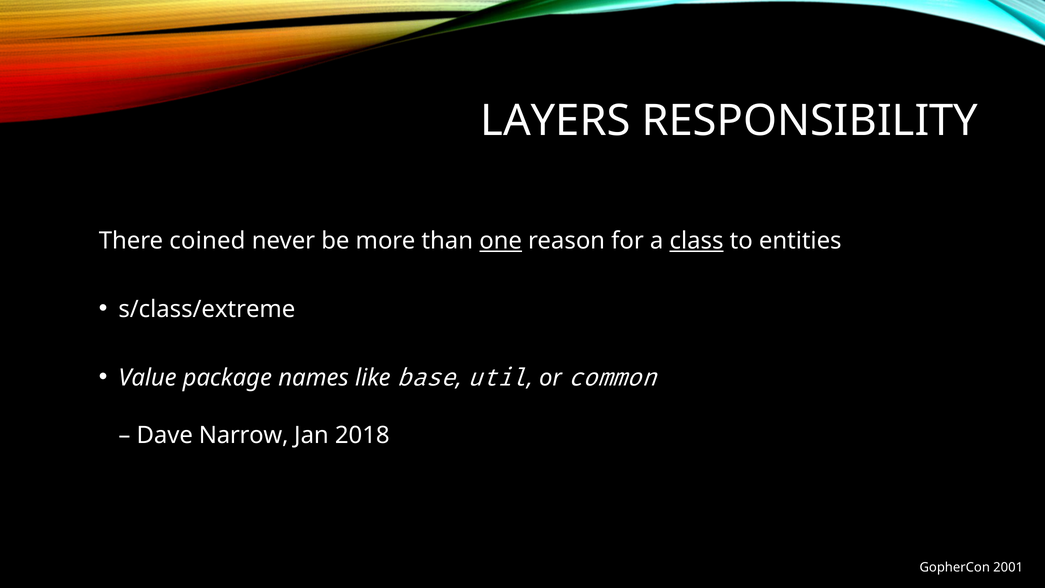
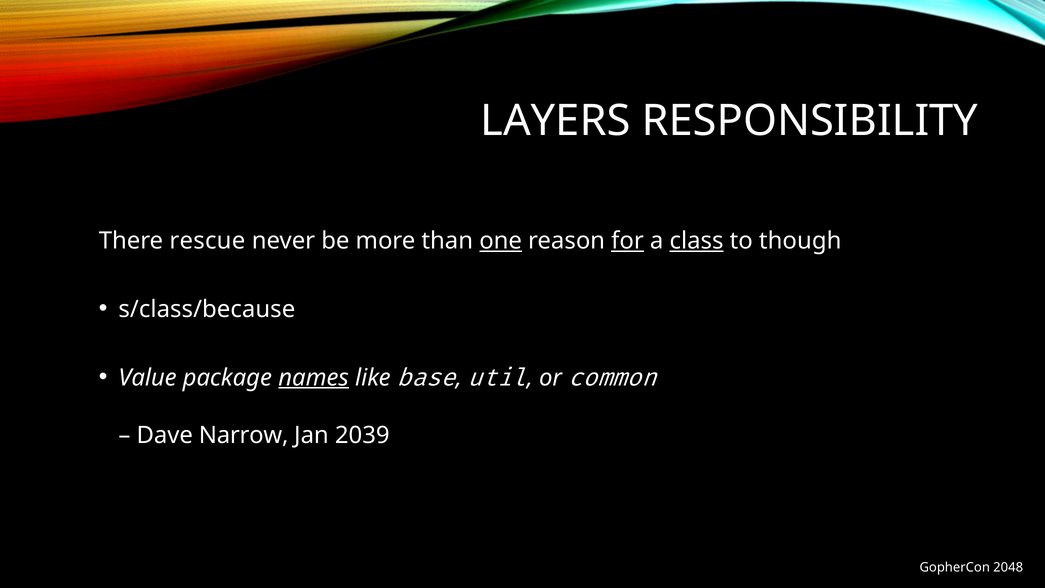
coined: coined -> rescue
for underline: none -> present
entities: entities -> though
s/class/extreme: s/class/extreme -> s/class/because
names underline: none -> present
2018: 2018 -> 2039
2001: 2001 -> 2048
